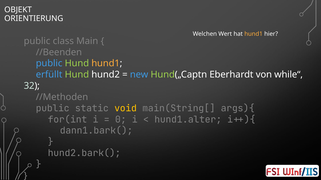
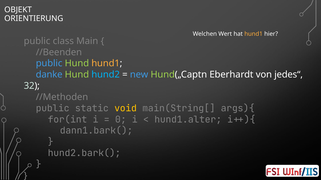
erfüllt: erfüllt -> danke
hund2 colour: white -> light blue
while“: while“ -> jedes“
